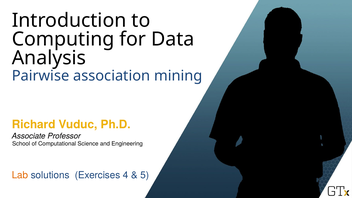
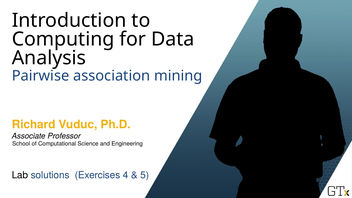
Lab colour: orange -> black
